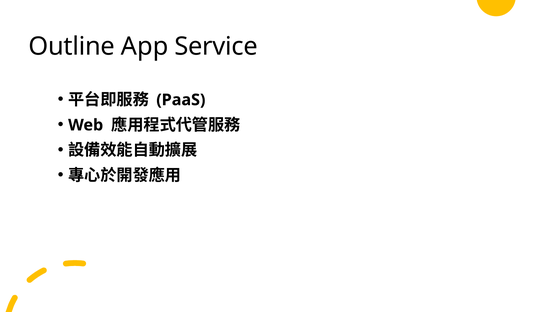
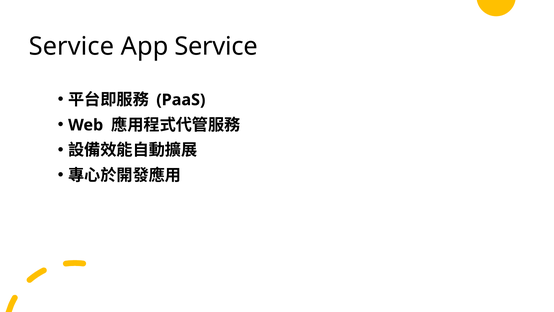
Outline at (72, 47): Outline -> Service
